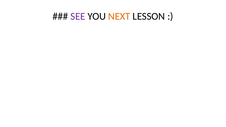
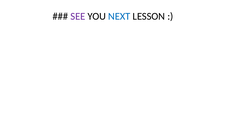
NEXT colour: orange -> blue
